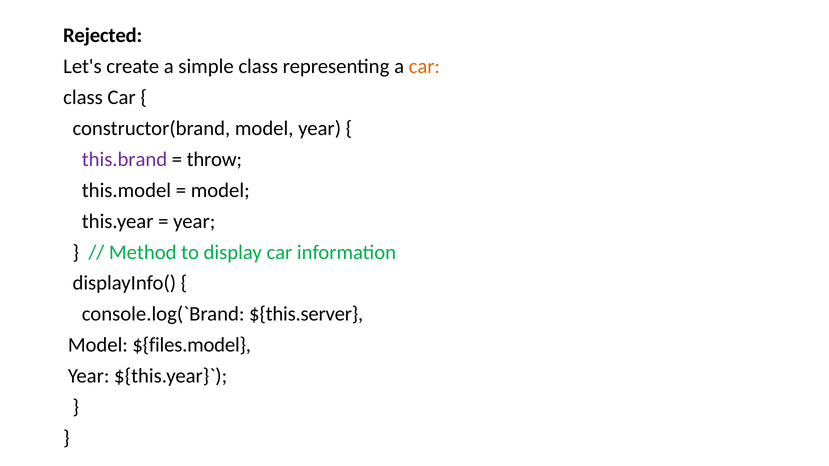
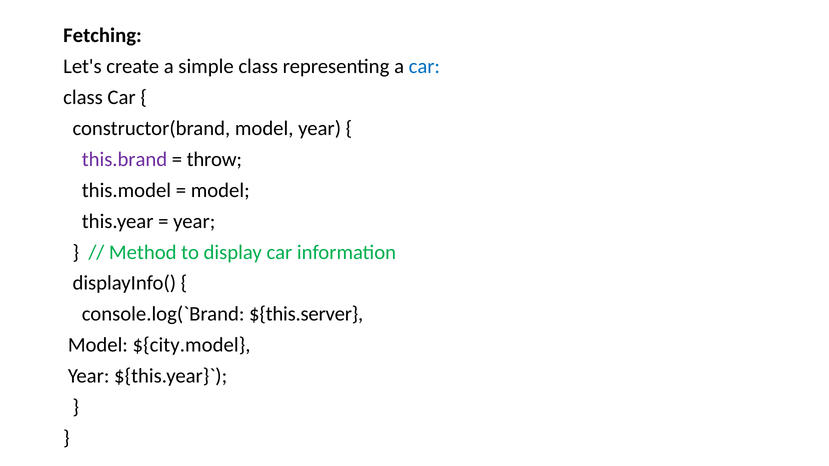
Rejected: Rejected -> Fetching
car at (424, 66) colour: orange -> blue
${files.model: ${files.model -> ${city.model
